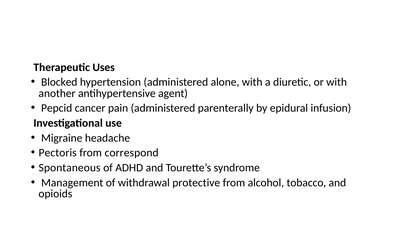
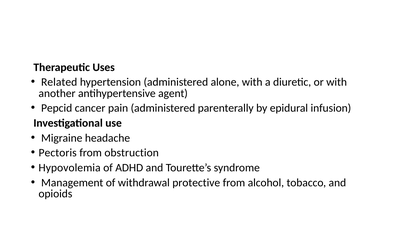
Blocked: Blocked -> Related
correspond: correspond -> obstruction
Spontaneous: Spontaneous -> Hypovolemia
